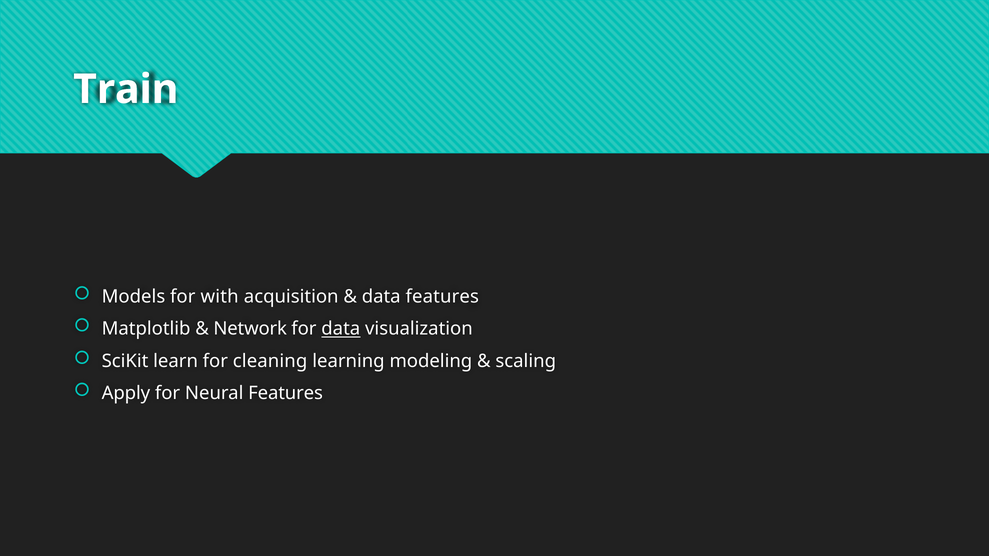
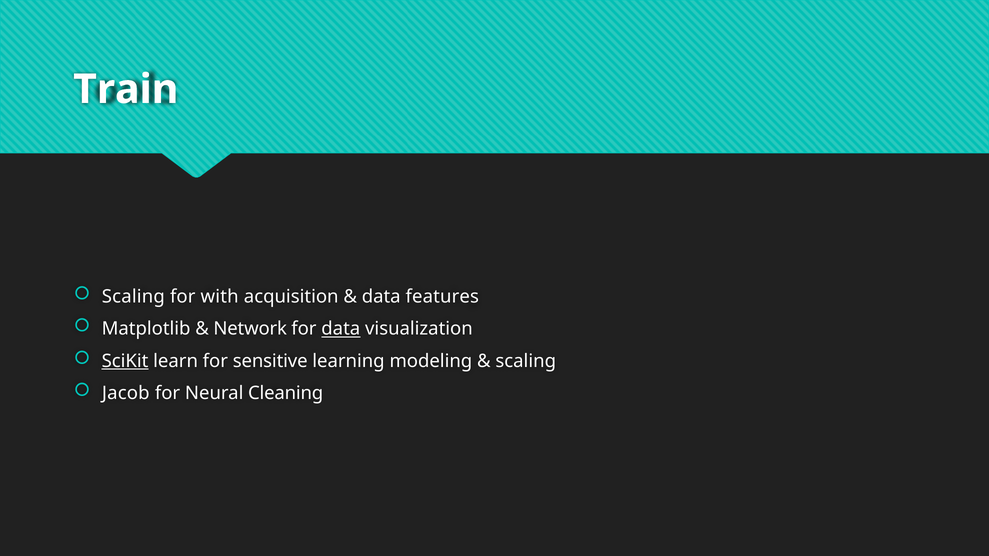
Models at (133, 297): Models -> Scaling
SciKit underline: none -> present
cleaning: cleaning -> sensitive
Apply: Apply -> Jacob
Neural Features: Features -> Cleaning
